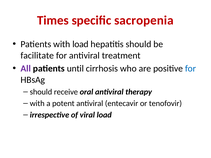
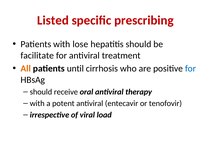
Times: Times -> Listed
sacropenia: sacropenia -> prescribing
with load: load -> lose
All colour: purple -> orange
